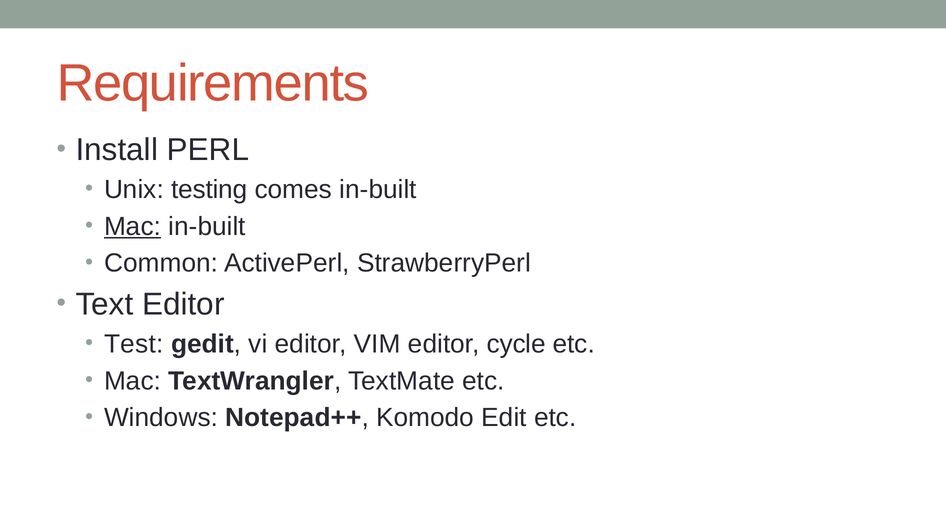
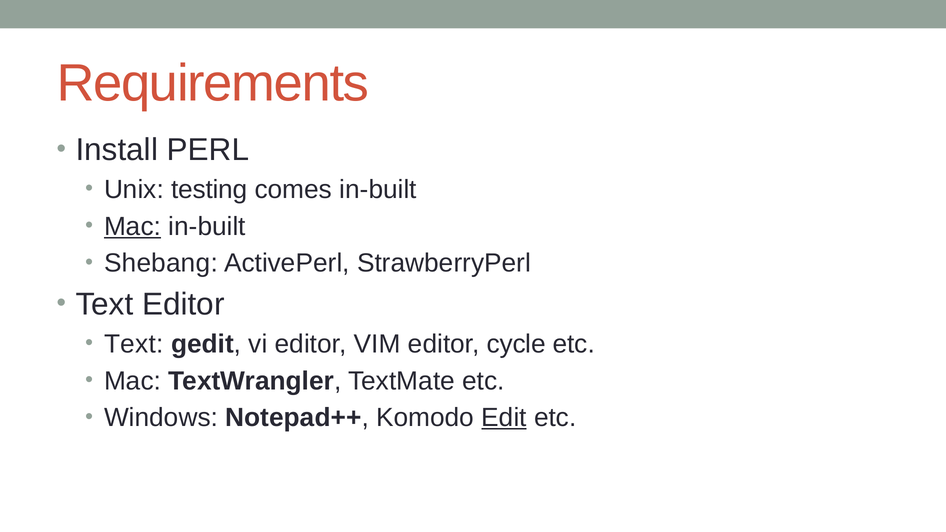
Common: Common -> Shebang
Test at (134, 344): Test -> Text
Edit underline: none -> present
